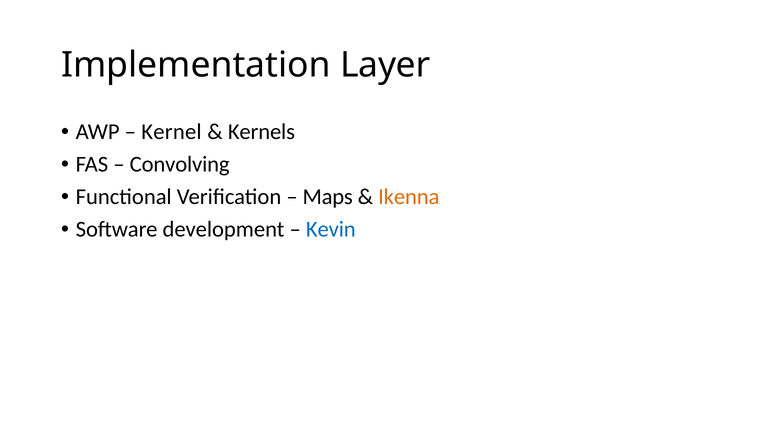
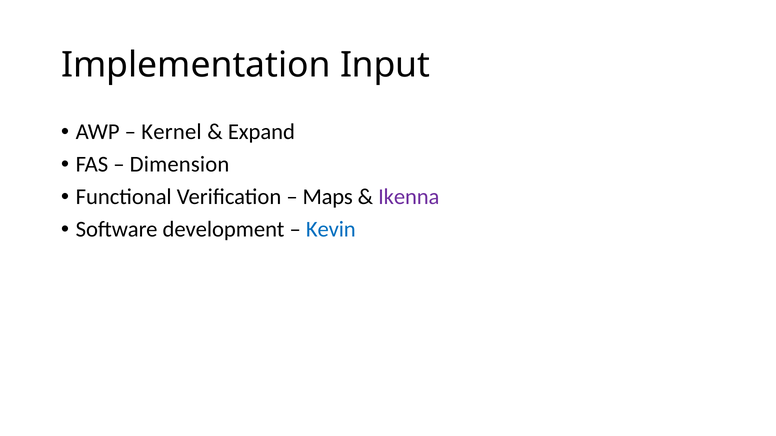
Layer: Layer -> Input
Kernels: Kernels -> Expand
Convolving: Convolving -> Dimension
Ikenna colour: orange -> purple
